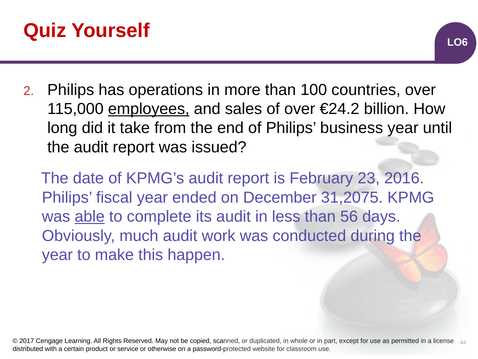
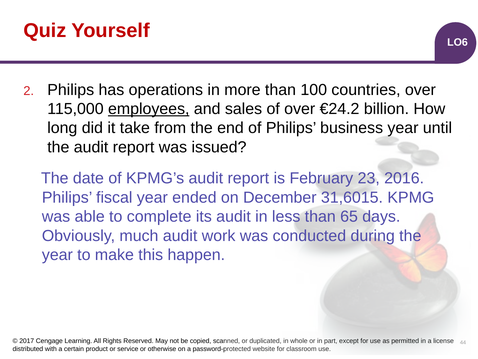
31,2075: 31,2075 -> 31,6015
able underline: present -> none
56: 56 -> 65
